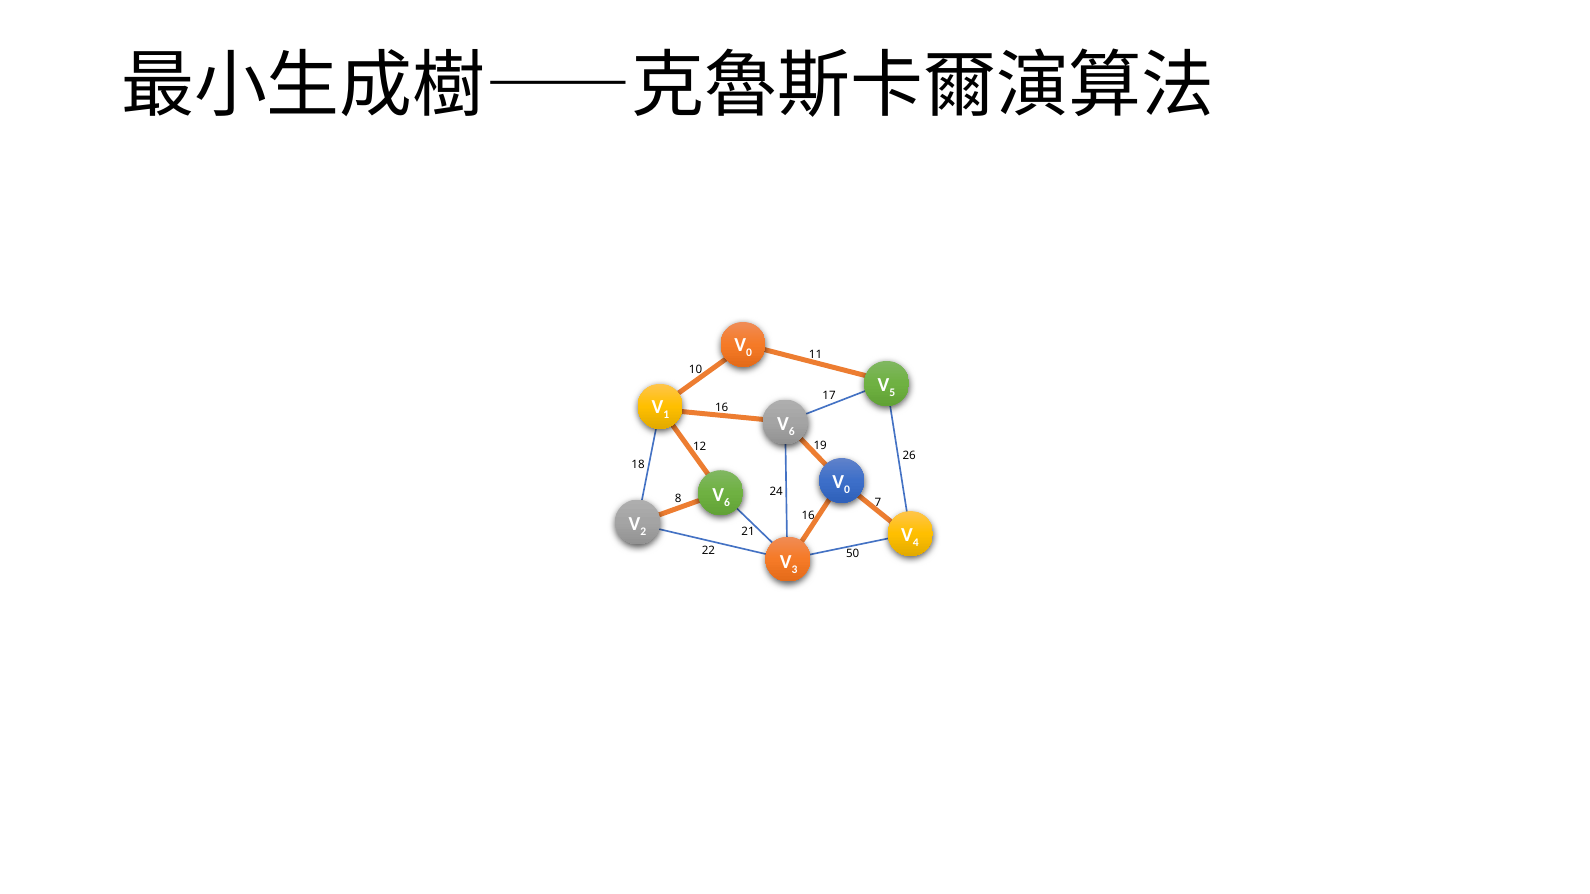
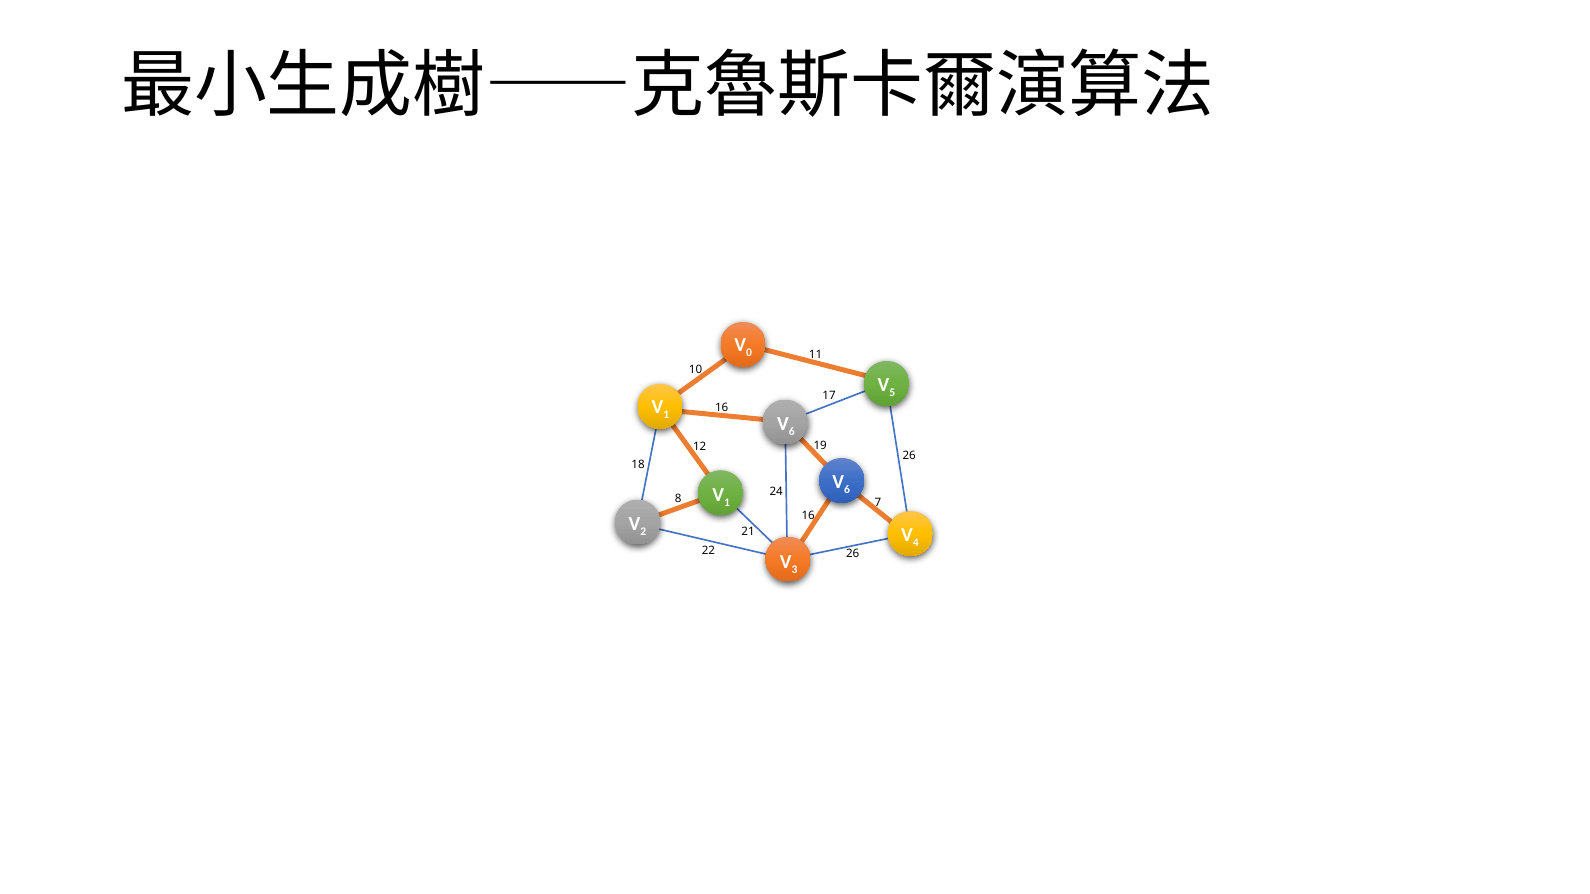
0 at (847, 490): 0 -> 6
6 at (727, 503): 6 -> 1
22 50: 50 -> 26
